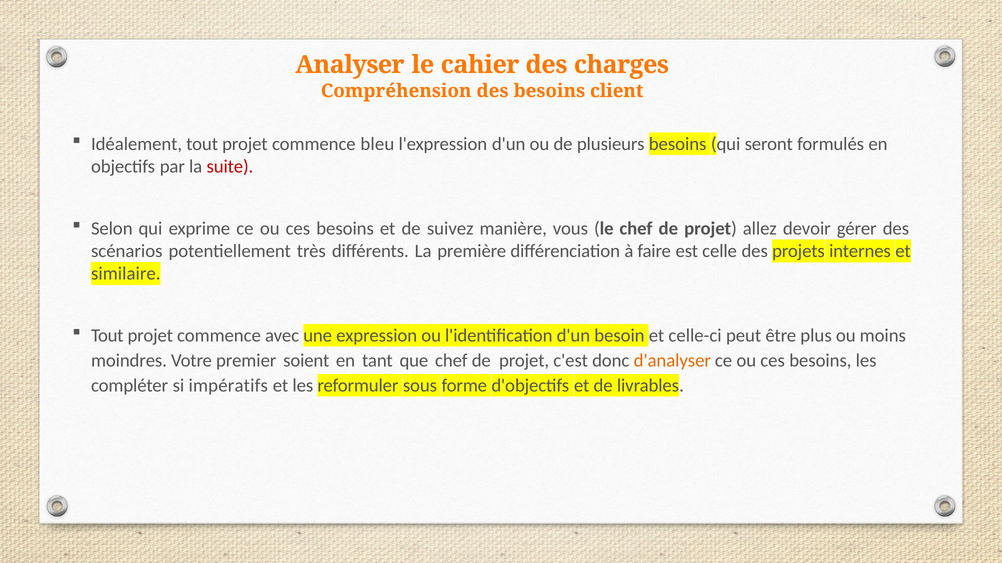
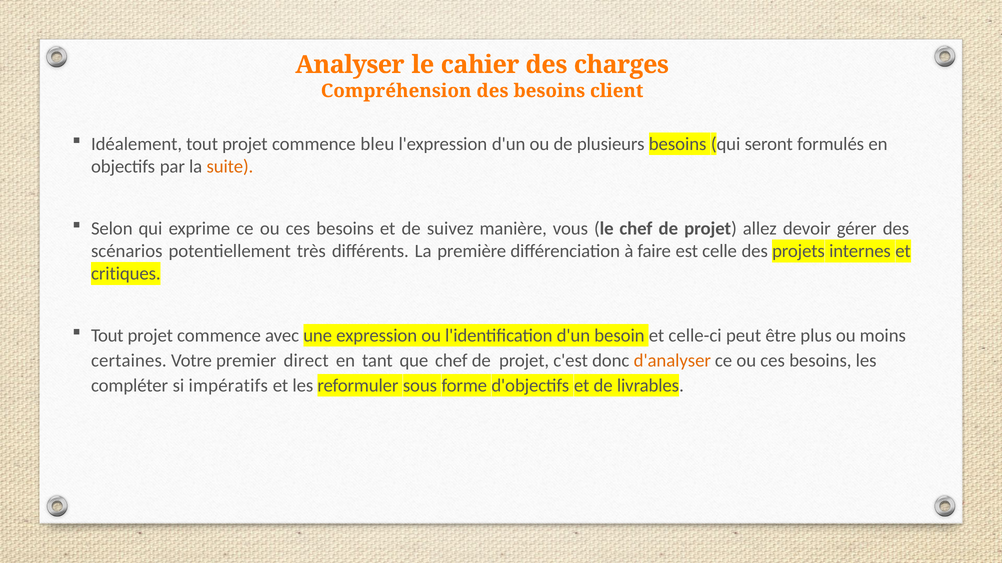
suite colour: red -> orange
similaire: similaire -> critiques
moindres: moindres -> certaines
soient: soient -> direct
